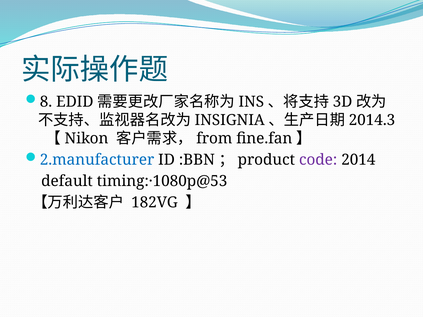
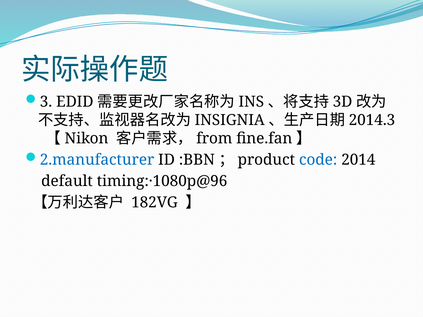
8: 8 -> 3
code colour: purple -> blue
timing:·1080p@53: timing:·1080p@53 -> timing:·1080p@96
